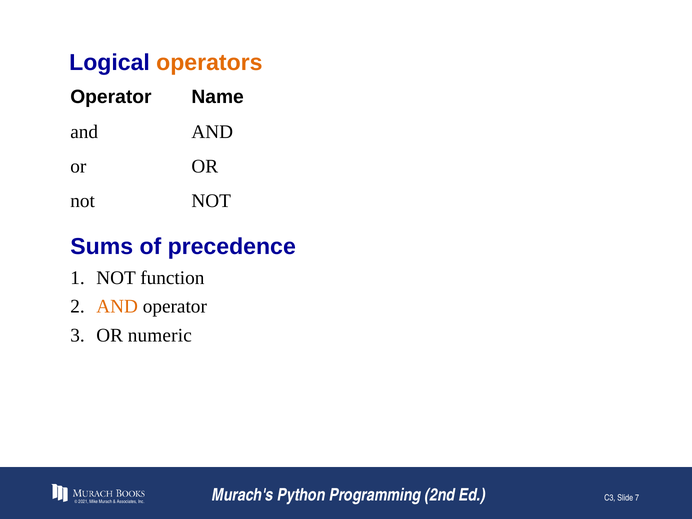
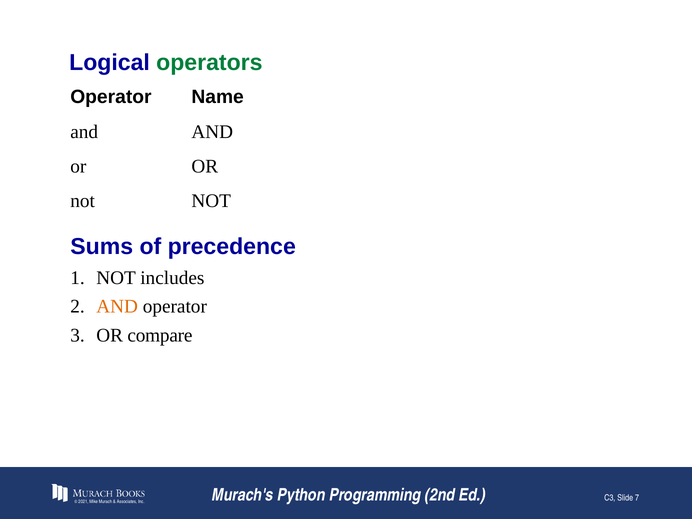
operators colour: orange -> green
function: function -> includes
numeric: numeric -> compare
